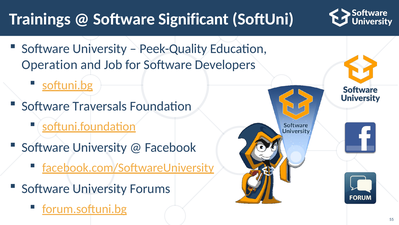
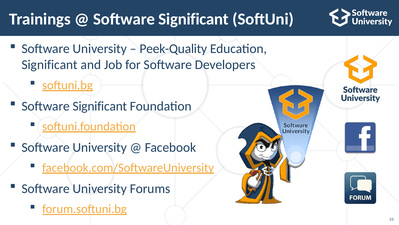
Operation at (50, 65): Operation -> Significant
Traversals at (100, 106): Traversals -> Significant
